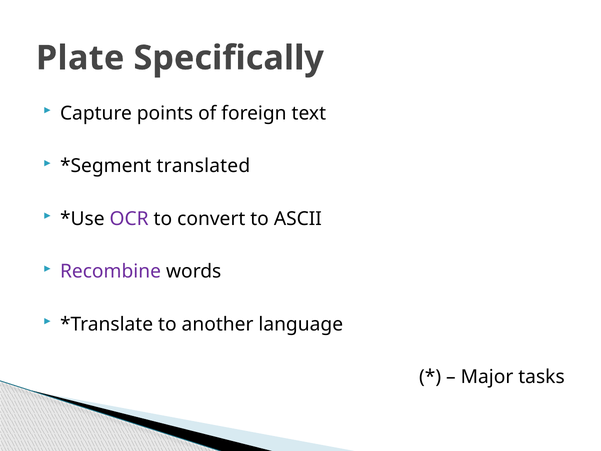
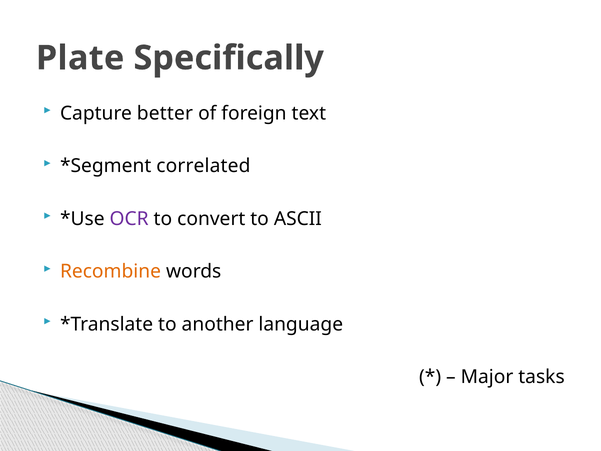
points: points -> better
translated: translated -> correlated
Recombine colour: purple -> orange
